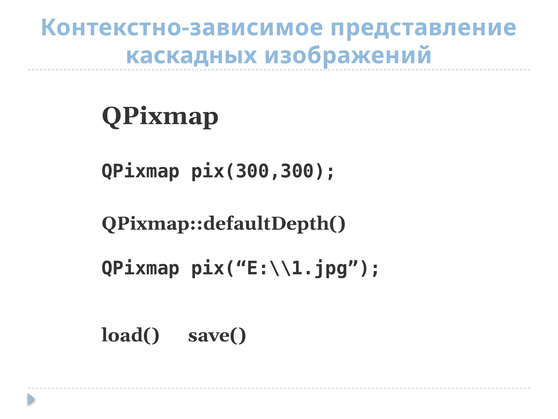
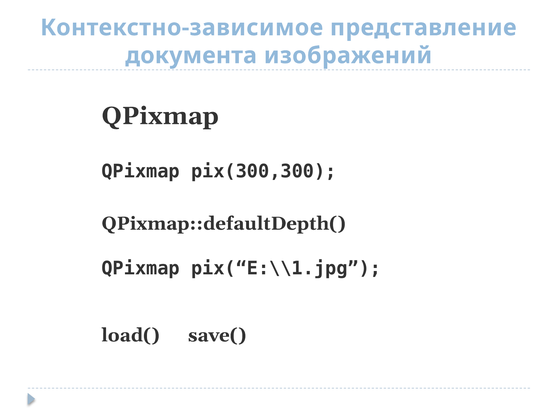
каскадных: каскадных -> документа
